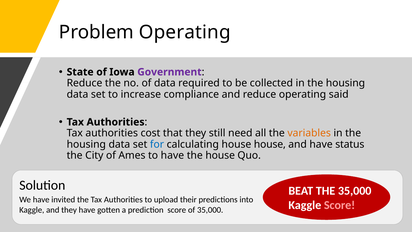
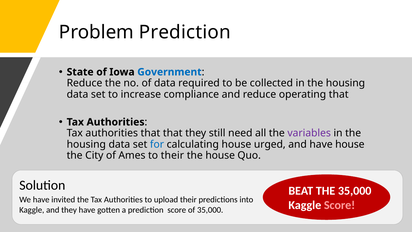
Problem Operating: Operating -> Prediction
Government colour: purple -> blue
operating said: said -> that
authorities cost: cost -> that
variables colour: orange -> purple
house house: house -> urged
have status: status -> house
to have: have -> their
